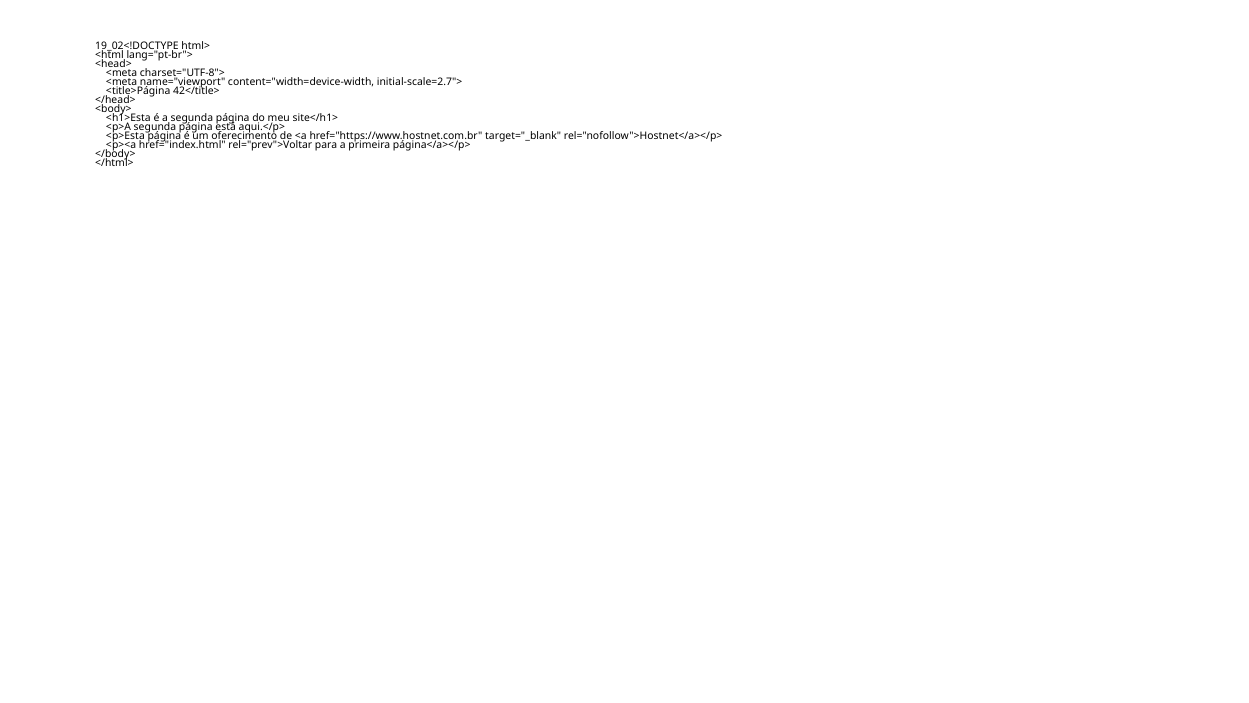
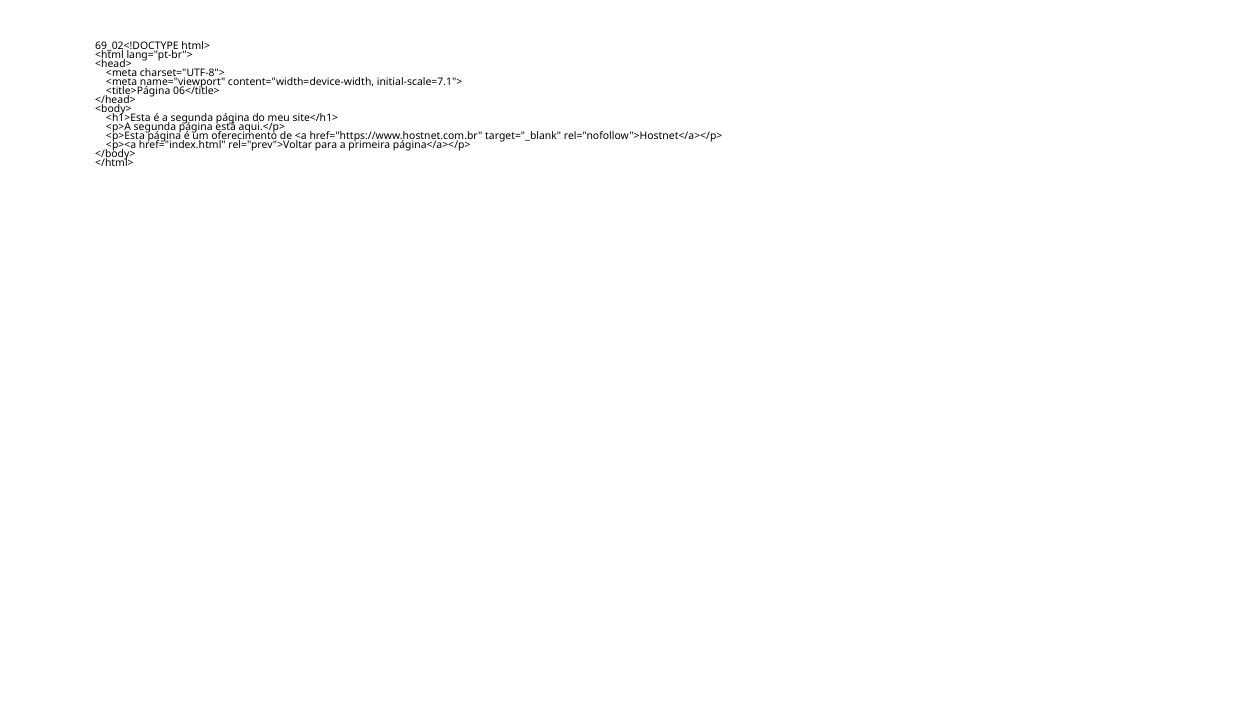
19_02<!DOCTYPE: 19_02<!DOCTYPE -> 69_02<!DOCTYPE
initial-scale=2.7">: initial-scale=2.7"> -> initial-scale=7.1">
42</title>: 42</title> -> 06</title>
